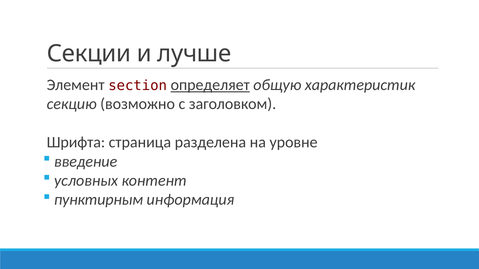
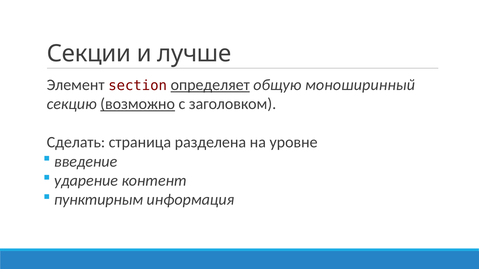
характеристик: характеристик -> моноширинный
возможно underline: none -> present
Шрифта: Шрифта -> Сделать
условных: условных -> ударение
